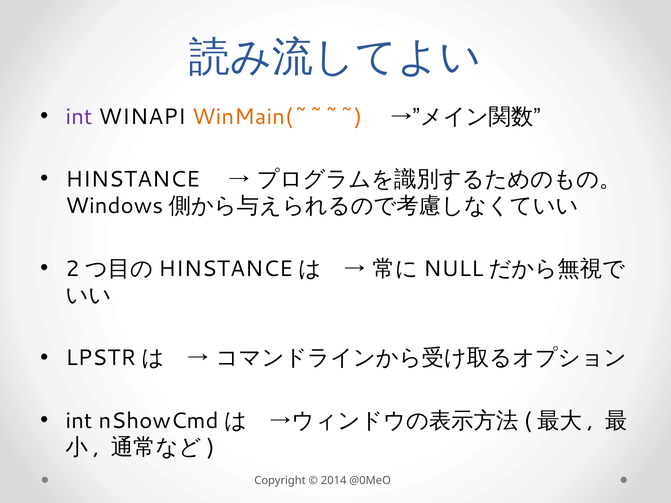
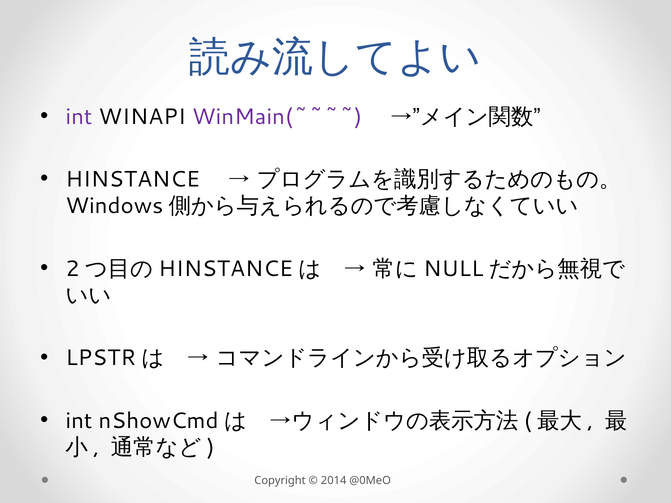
WinMain(~~~~ colour: orange -> purple
